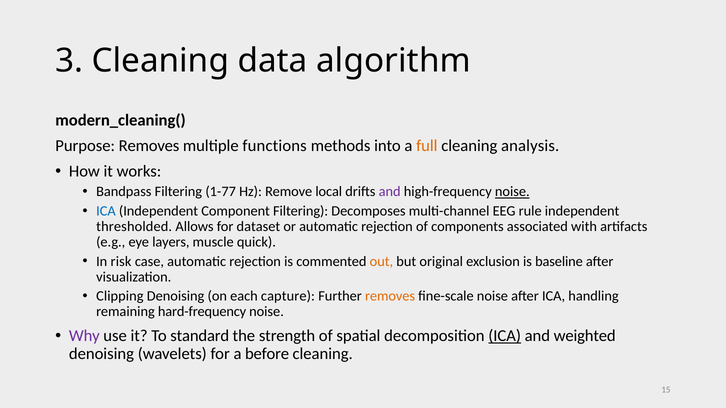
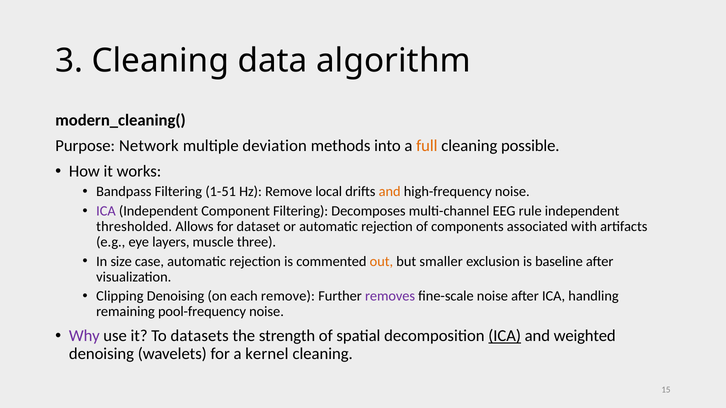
Purpose Removes: Removes -> Network
functions: functions -> deviation
analysis: analysis -> possible
1-77: 1-77 -> 1-51
and at (390, 192) colour: purple -> orange
noise at (512, 192) underline: present -> none
ICA at (106, 211) colour: blue -> purple
quick: quick -> three
risk: risk -> size
original: original -> smaller
each capture: capture -> remove
removes at (390, 296) colour: orange -> purple
hard-frequency: hard-frequency -> pool-frequency
standard: standard -> datasets
before: before -> kernel
